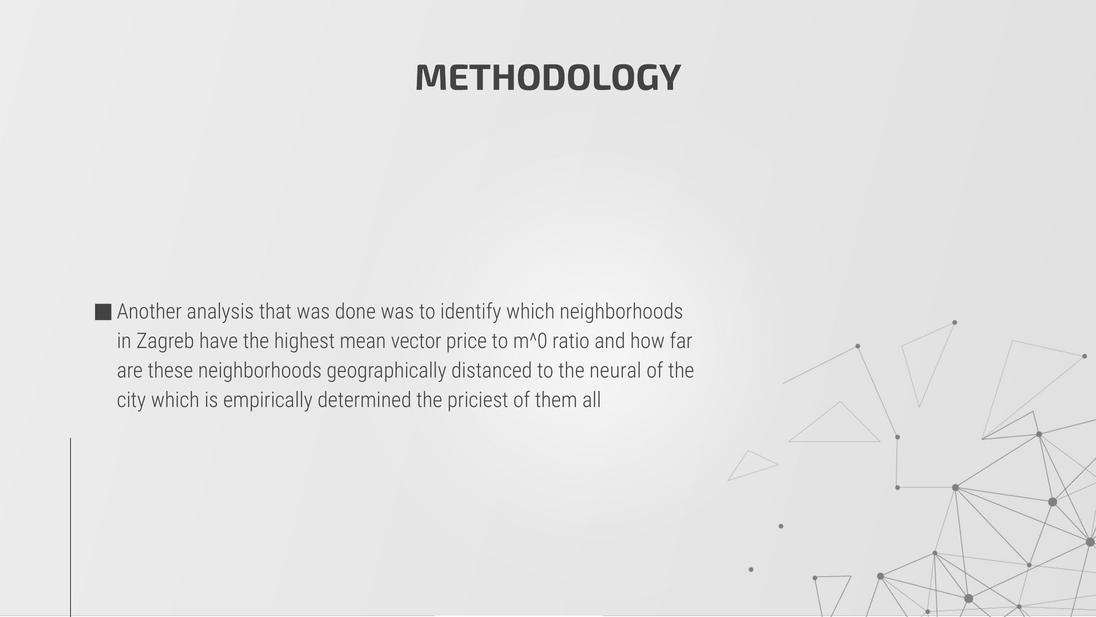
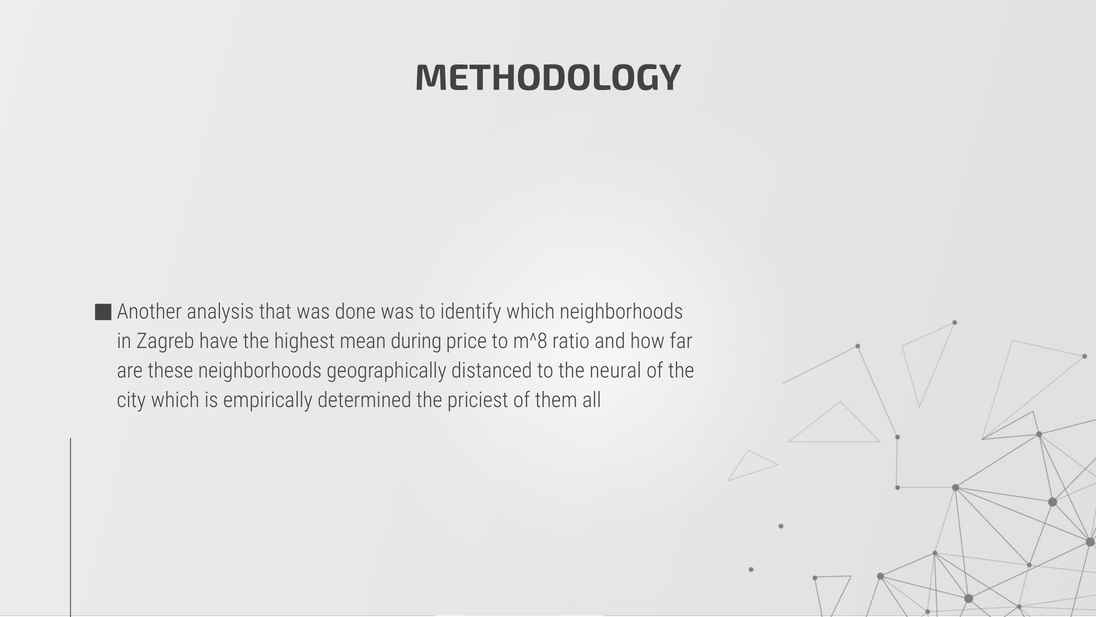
vector: vector -> during
m^0: m^0 -> m^8
